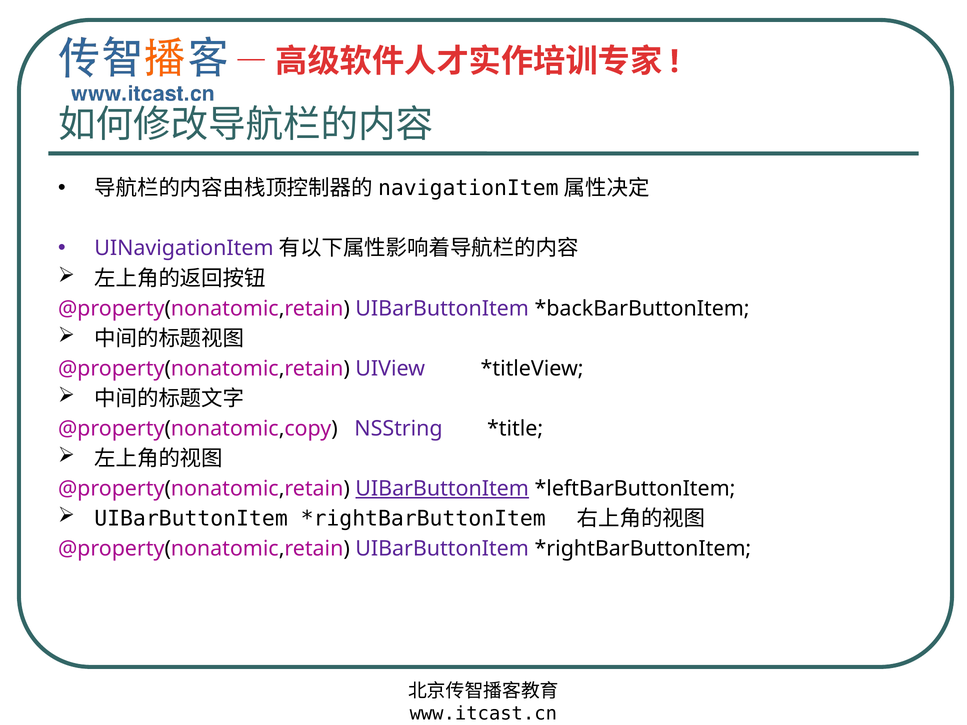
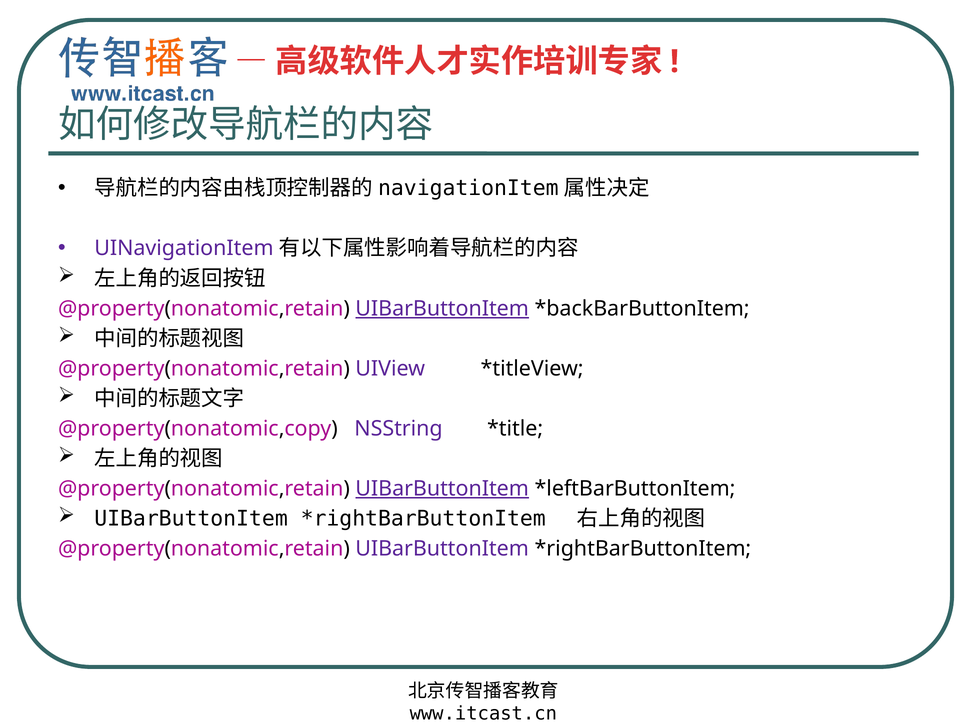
UIBarButtonItem at (442, 309) underline: none -> present
